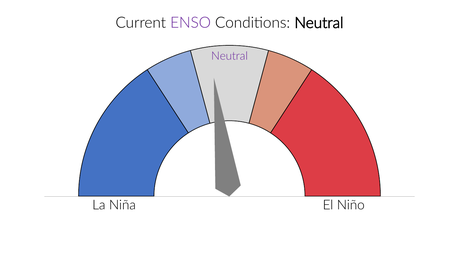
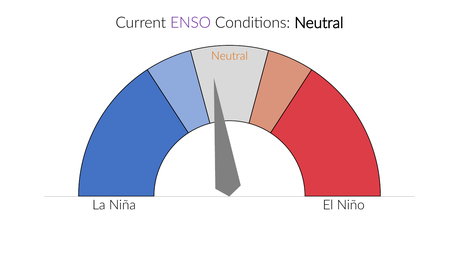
Neutral at (230, 56) colour: purple -> orange
